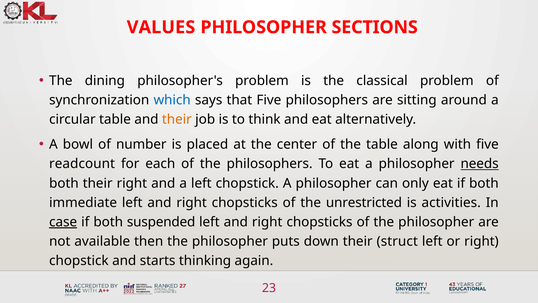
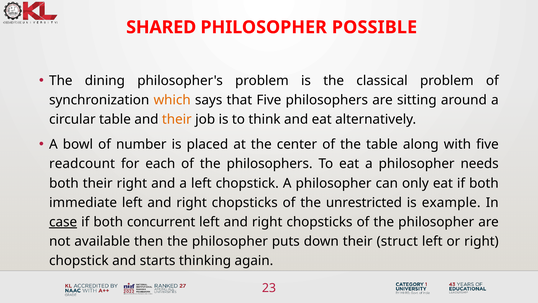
VALUES: VALUES -> SHARED
SECTIONS: SECTIONS -> POSSIBLE
which colour: blue -> orange
needs underline: present -> none
activities: activities -> example
suspended: suspended -> concurrent
